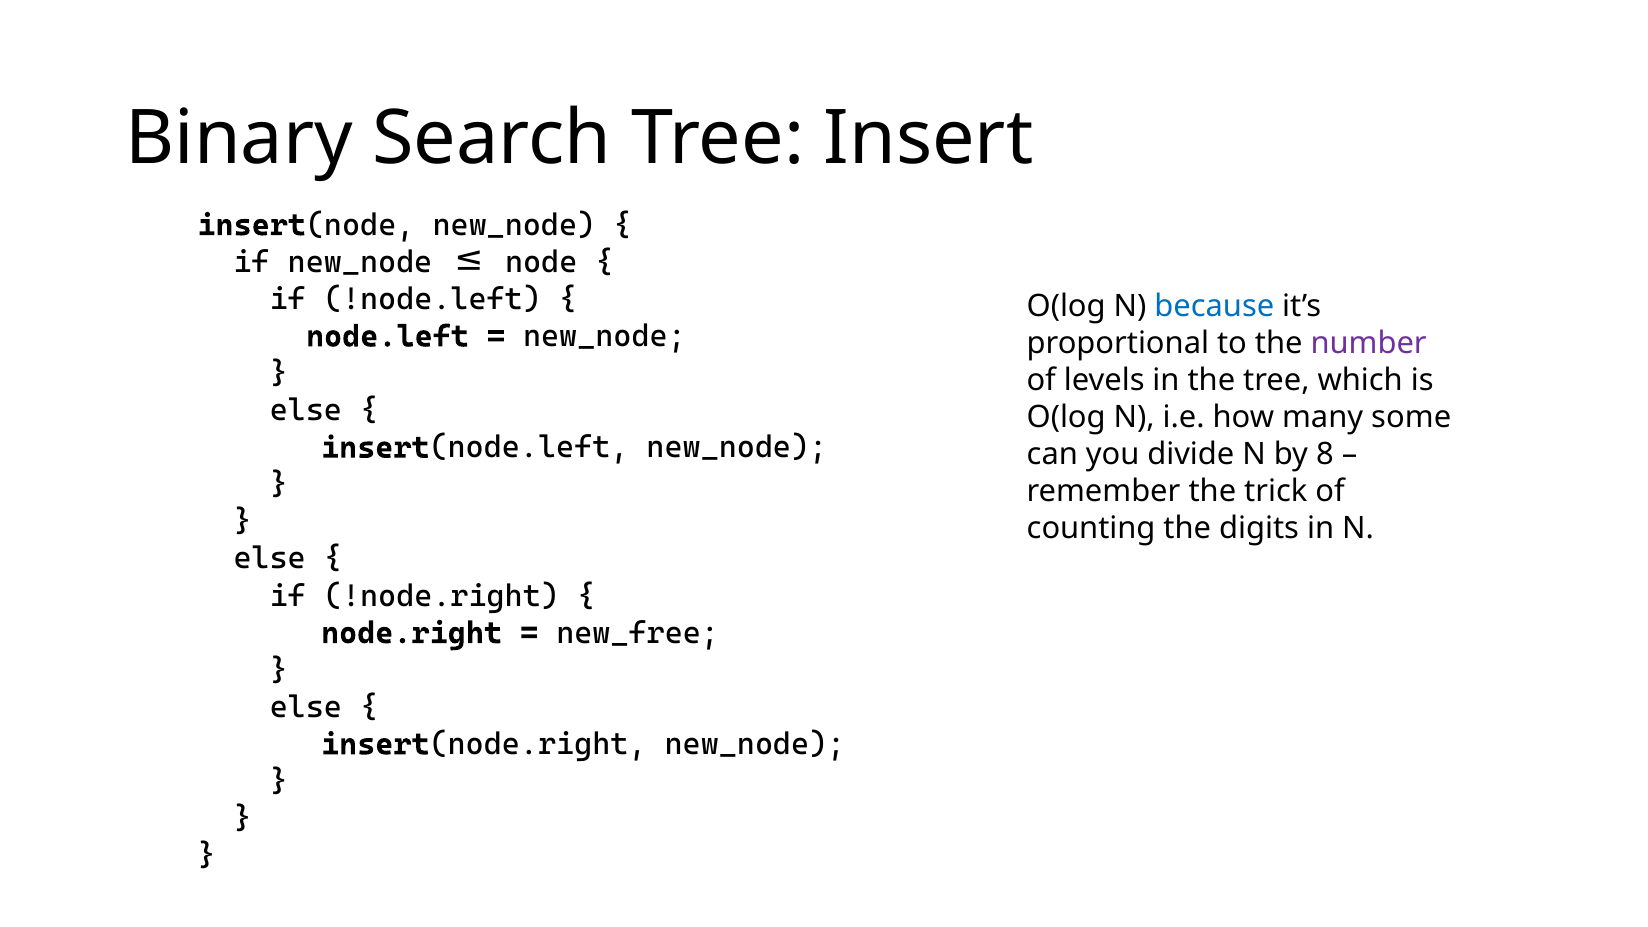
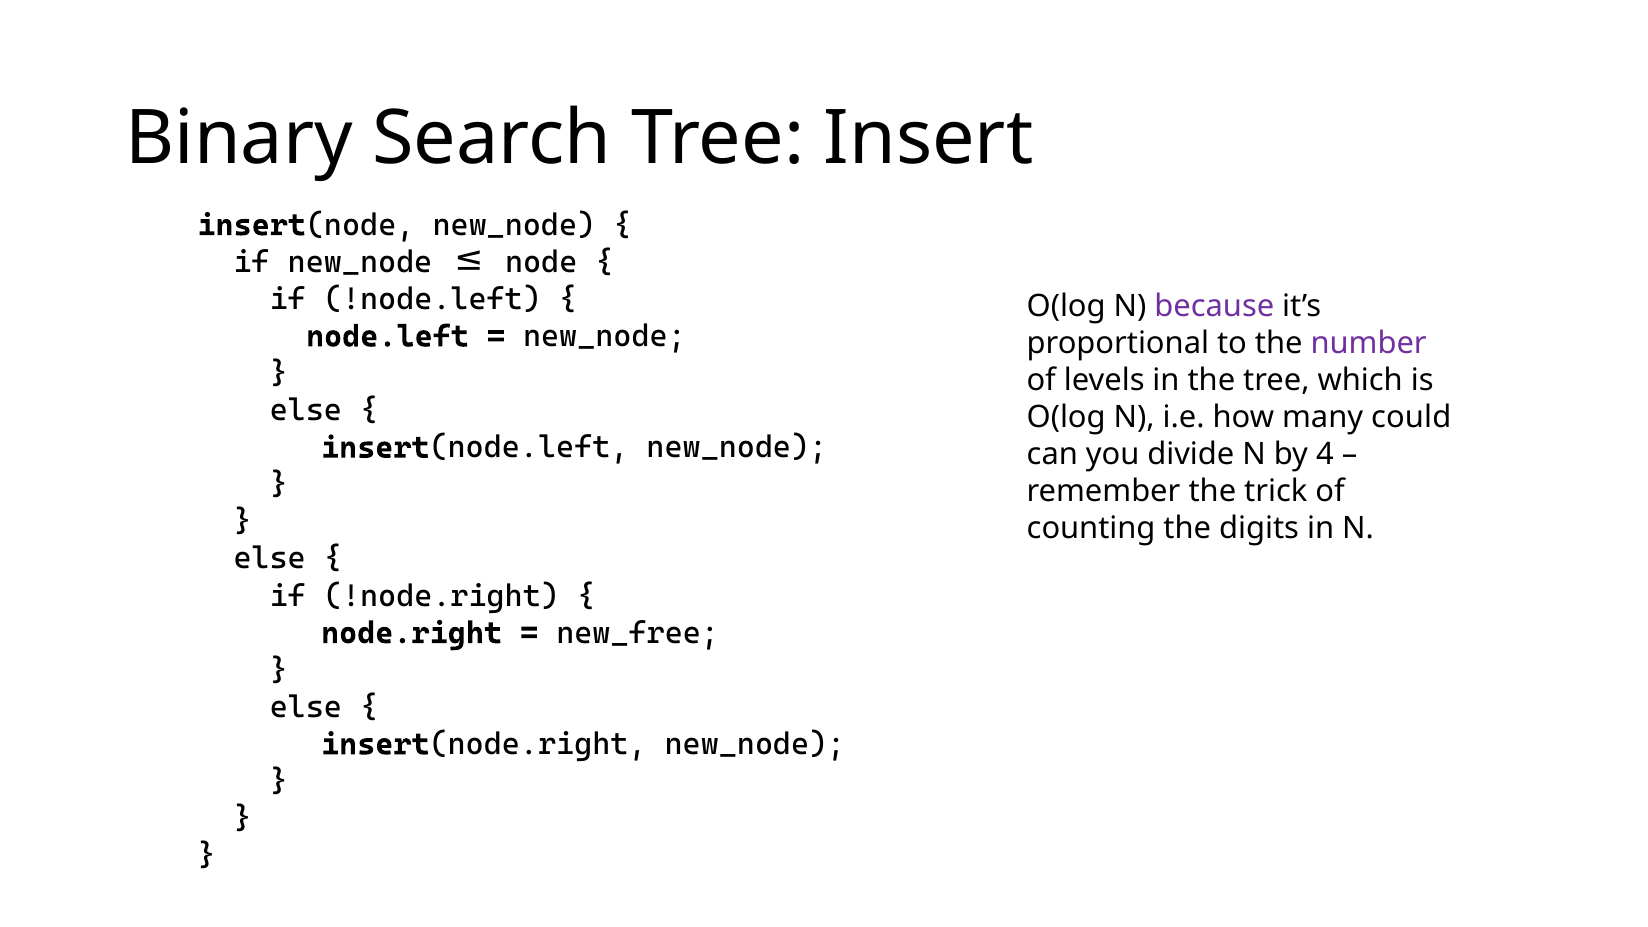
because colour: blue -> purple
some: some -> could
8: 8 -> 4
